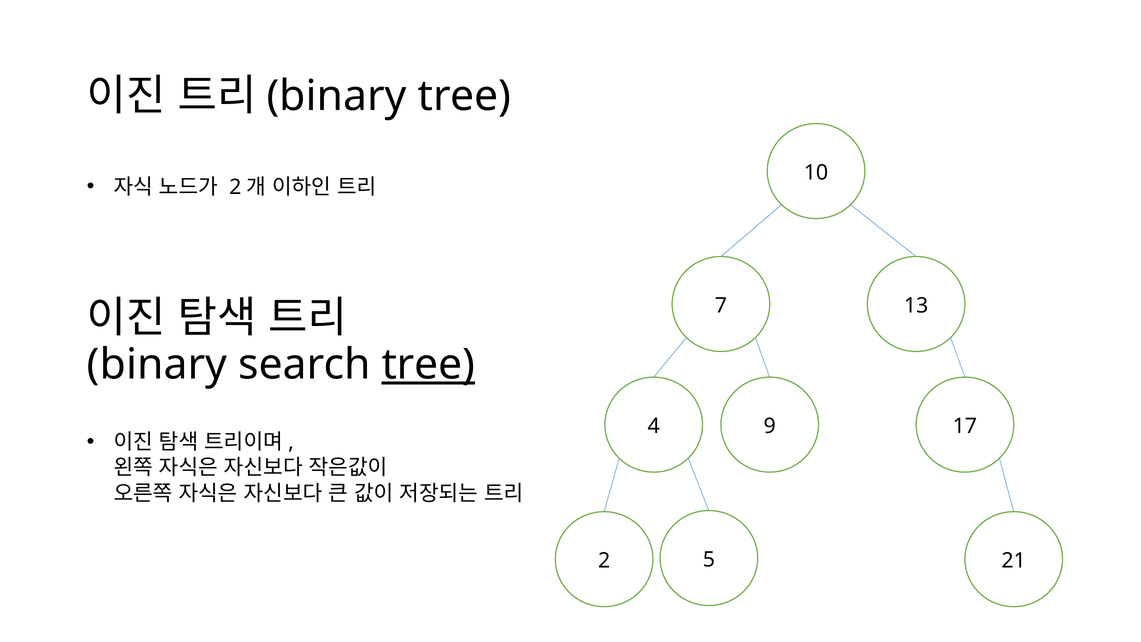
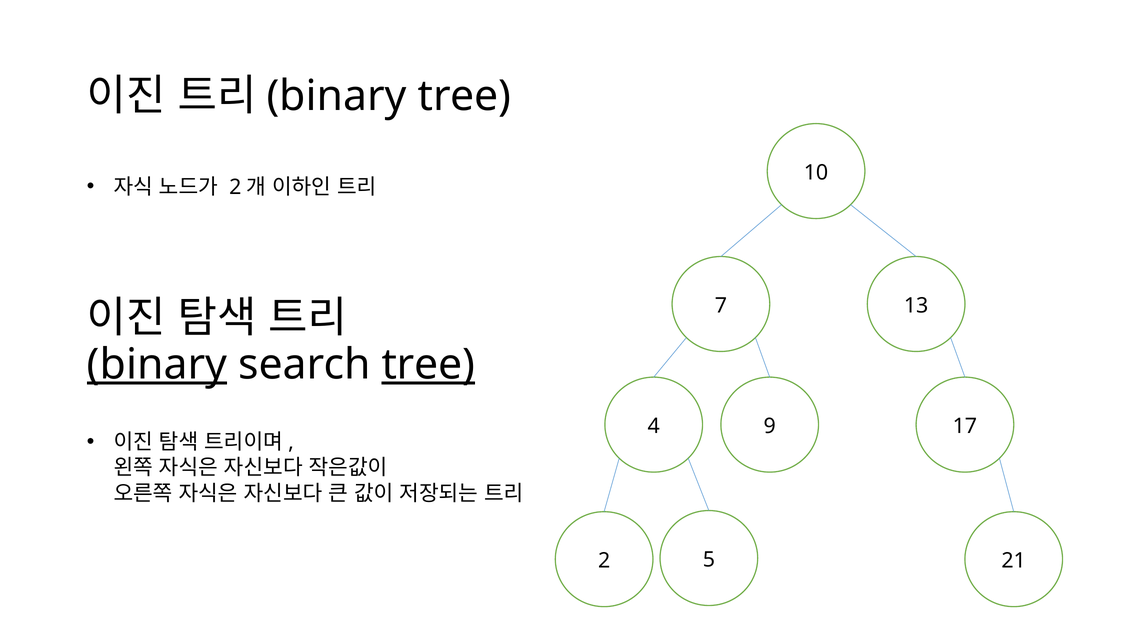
binary at (157, 364) underline: none -> present
